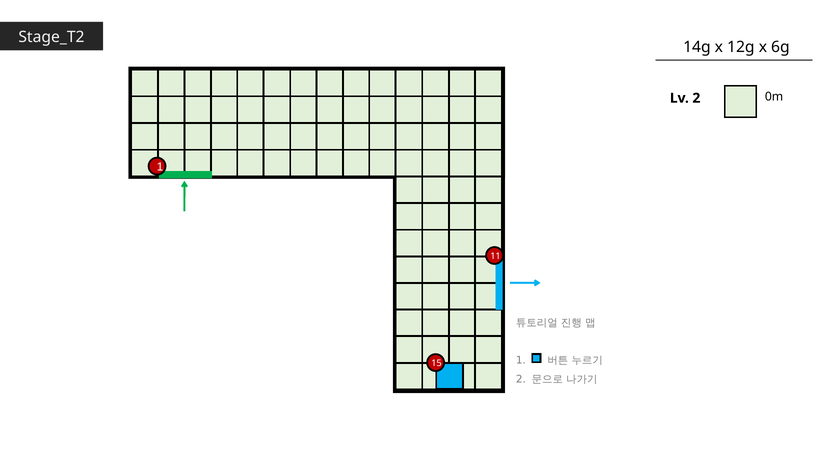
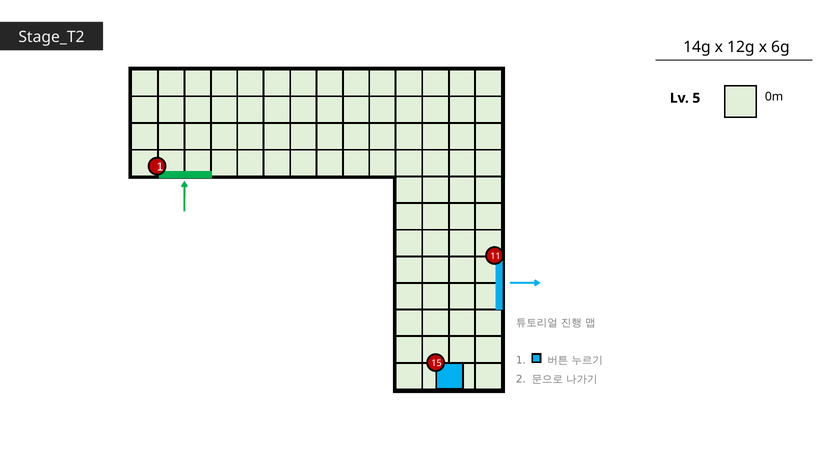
Lv 2: 2 -> 5
